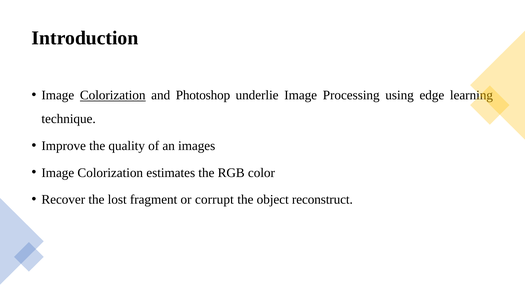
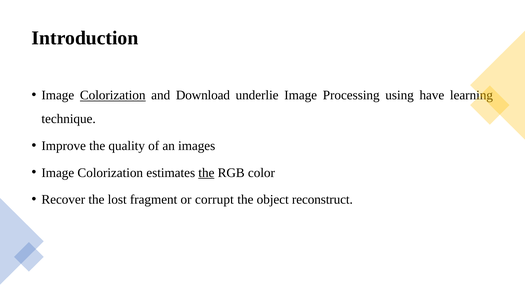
Photoshop: Photoshop -> Download
edge: edge -> have
the at (206, 173) underline: none -> present
